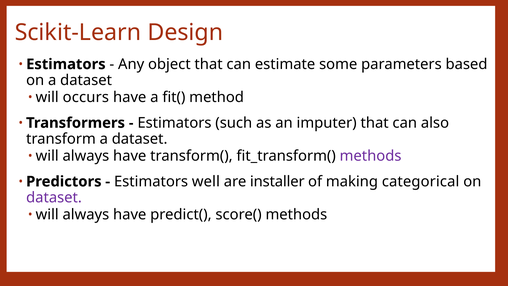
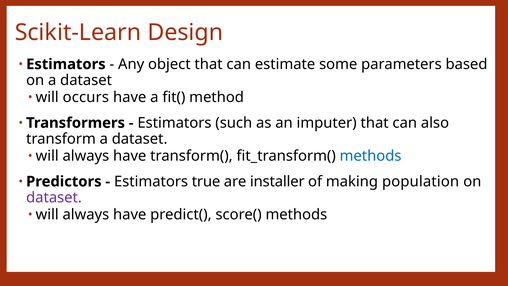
methods at (371, 156) colour: purple -> blue
well: well -> true
categorical: categorical -> population
